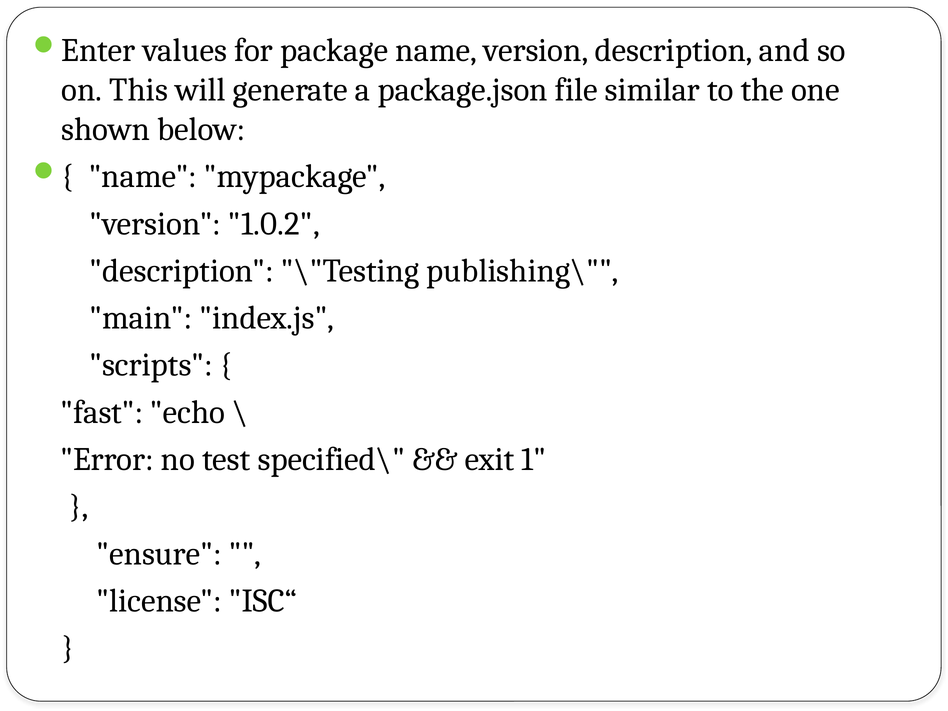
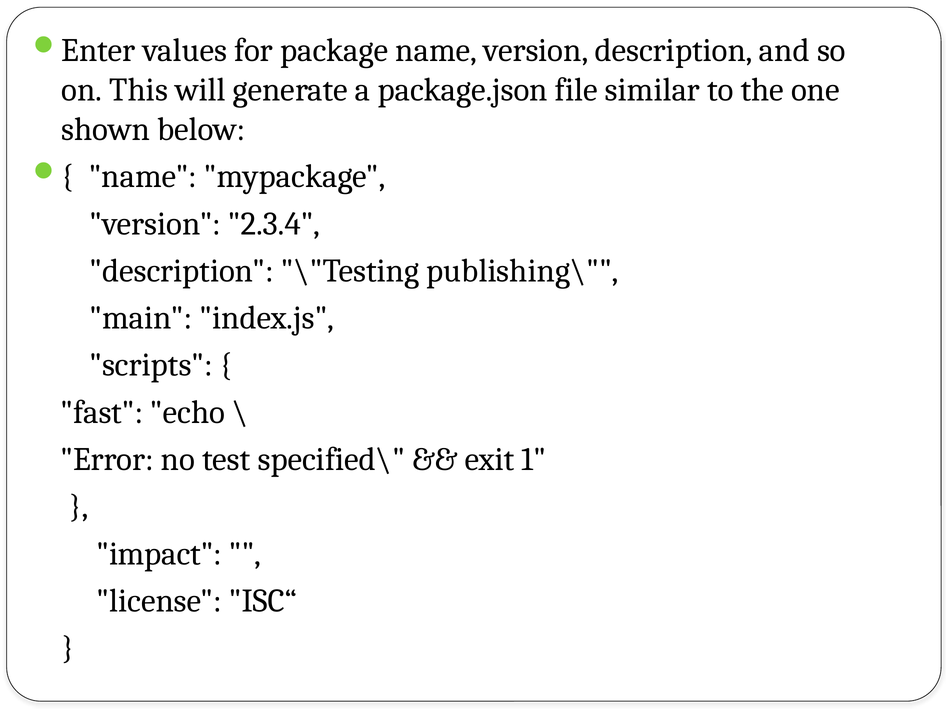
1.0.2: 1.0.2 -> 2.3.4
ensure: ensure -> impact
